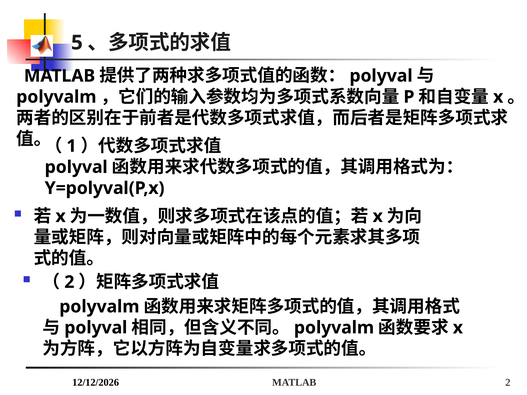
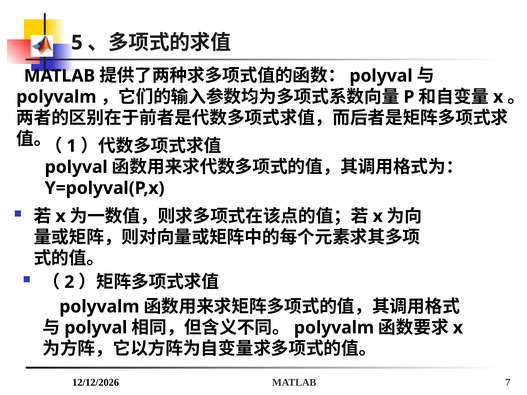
MATLAB 2: 2 -> 7
